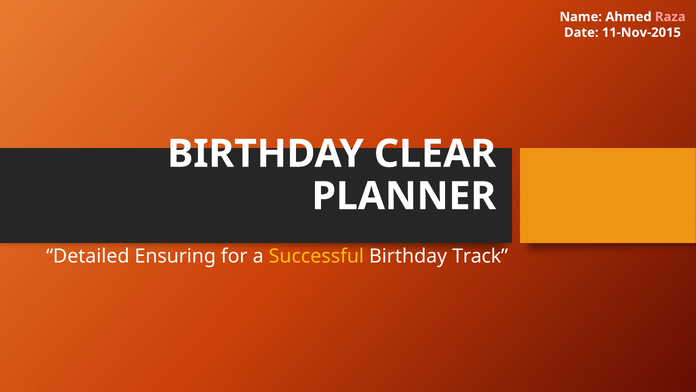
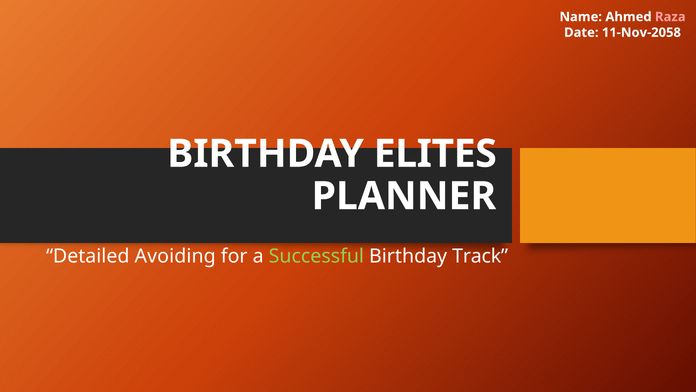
11-Nov-2015: 11-Nov-2015 -> 11-Nov-2058
CLEAR: CLEAR -> ELITES
Ensuring: Ensuring -> Avoiding
Successful colour: yellow -> light green
